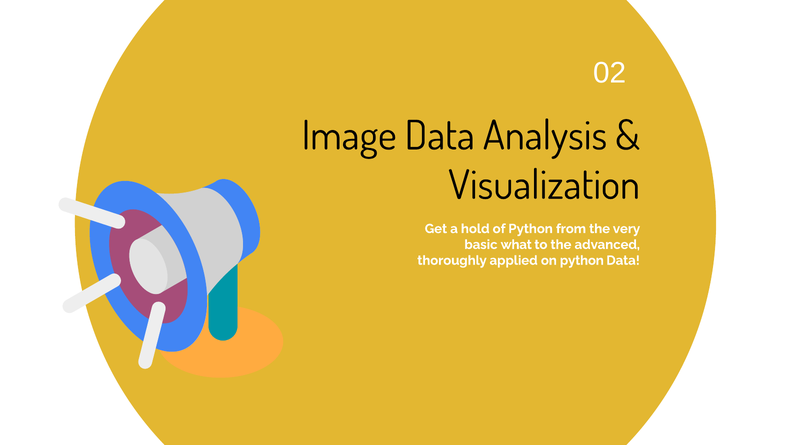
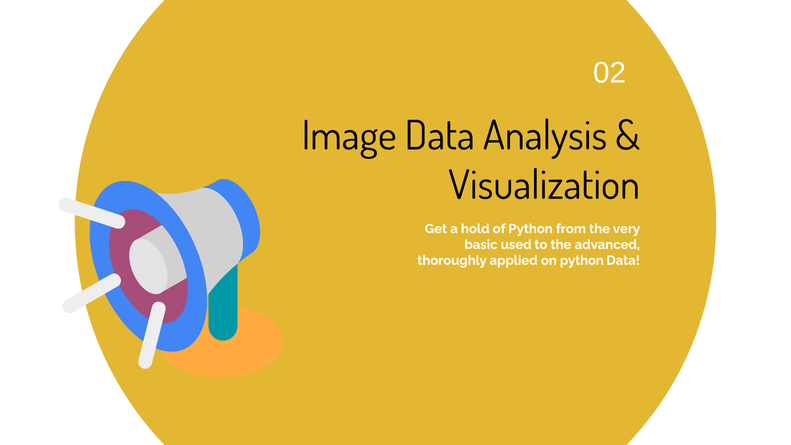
what: what -> used
